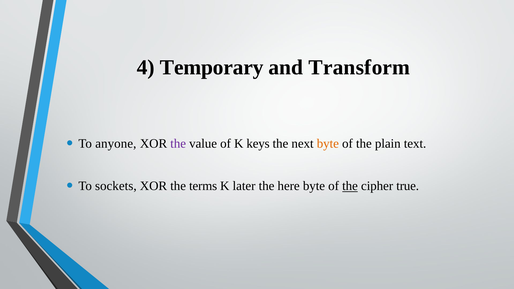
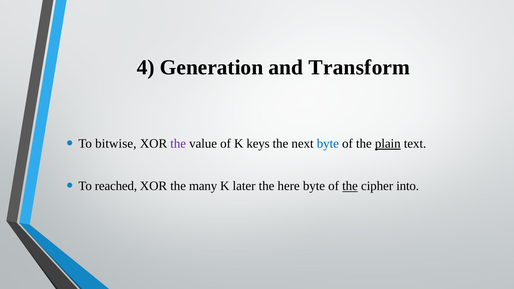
Temporary: Temporary -> Generation
anyone: anyone -> bitwise
byte at (328, 144) colour: orange -> blue
plain underline: none -> present
sockets: sockets -> reached
terms: terms -> many
true: true -> into
